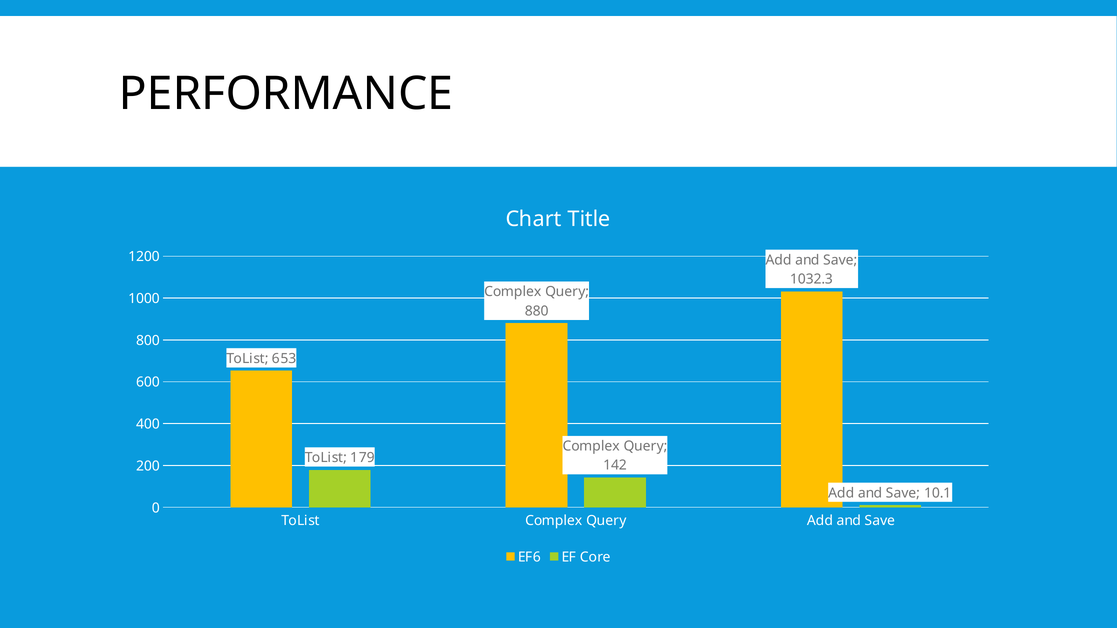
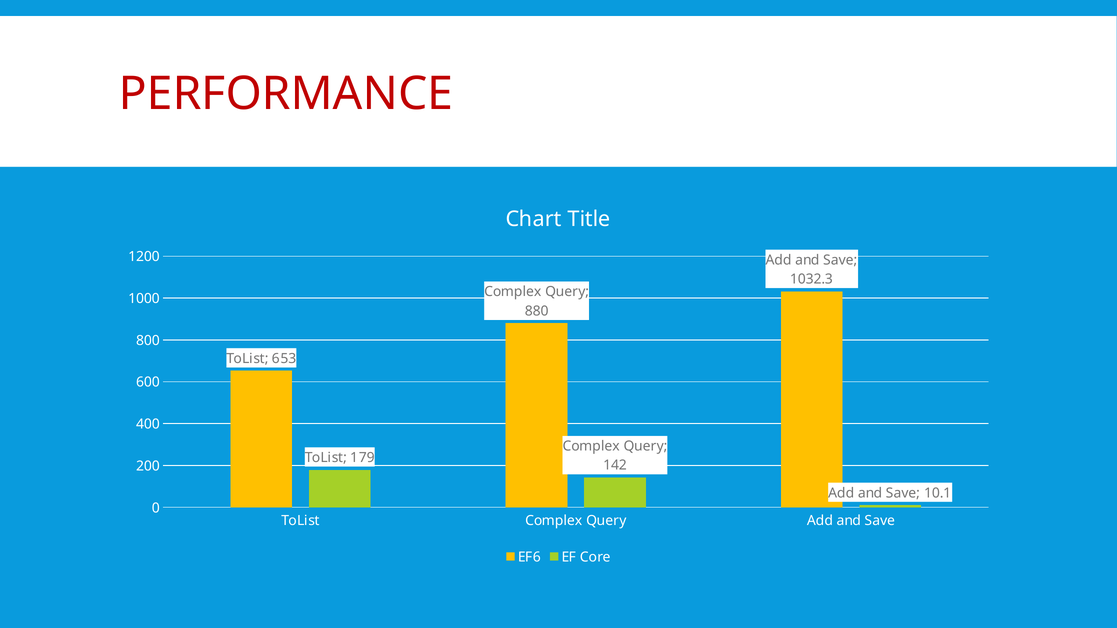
PERFORMANCE colour: black -> red
